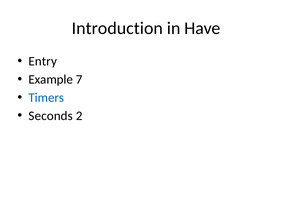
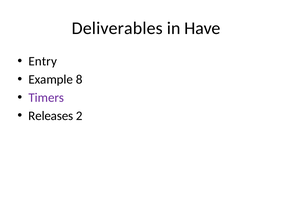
Introduction: Introduction -> Deliverables
7: 7 -> 8
Timers colour: blue -> purple
Seconds: Seconds -> Releases
